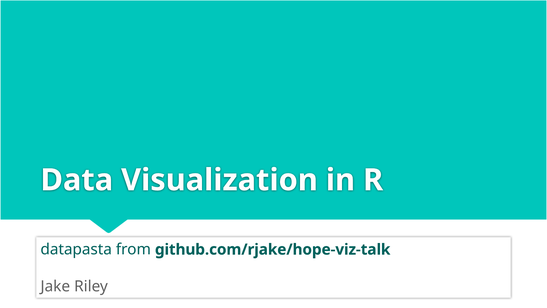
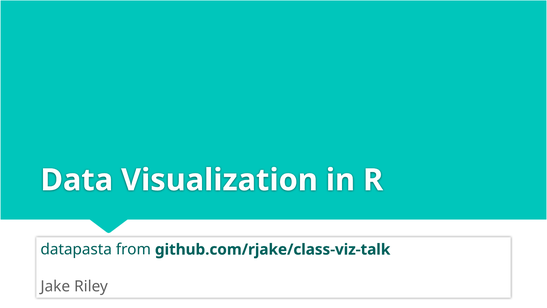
github.com/rjake/hope-viz-talk: github.com/rjake/hope-viz-talk -> github.com/rjake/class-viz-talk
